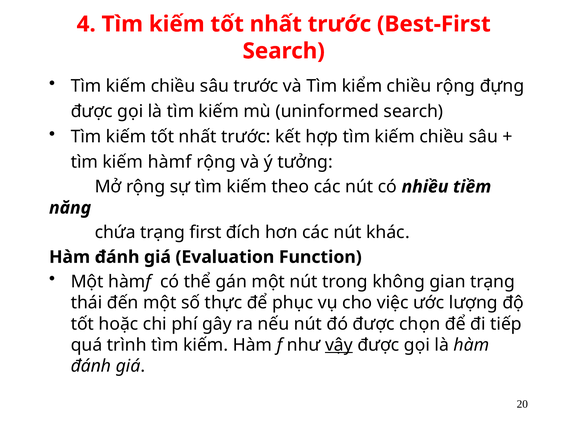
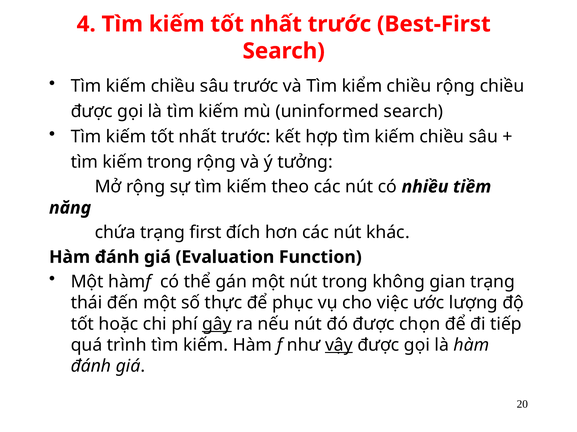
rộng đựng: đựng -> chiều
kiếm hàmf: hàmf -> trong
gây underline: none -> present
